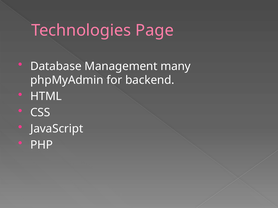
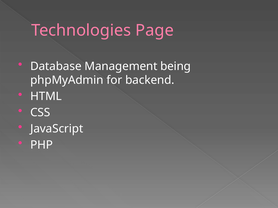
many: many -> being
